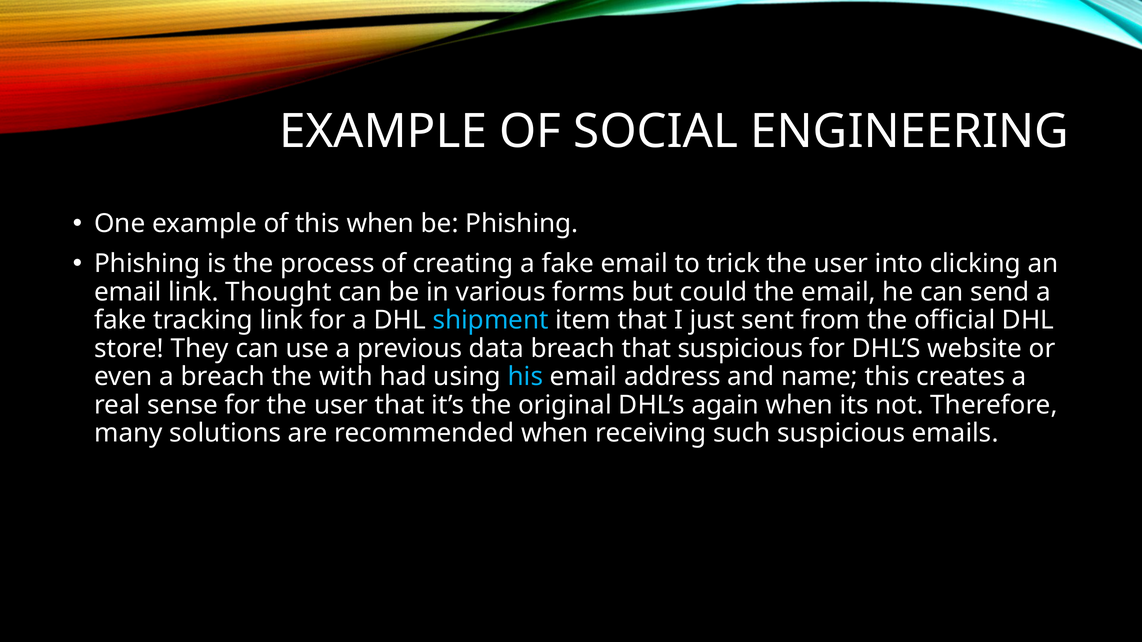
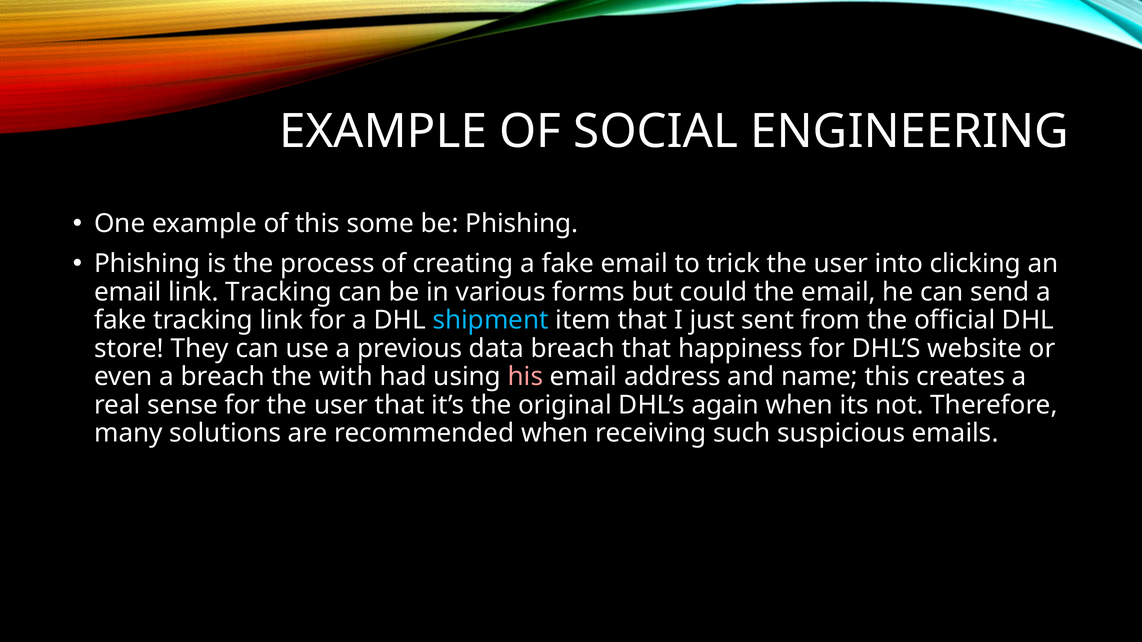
this when: when -> some
link Thought: Thought -> Tracking
that suspicious: suspicious -> happiness
his colour: light blue -> pink
